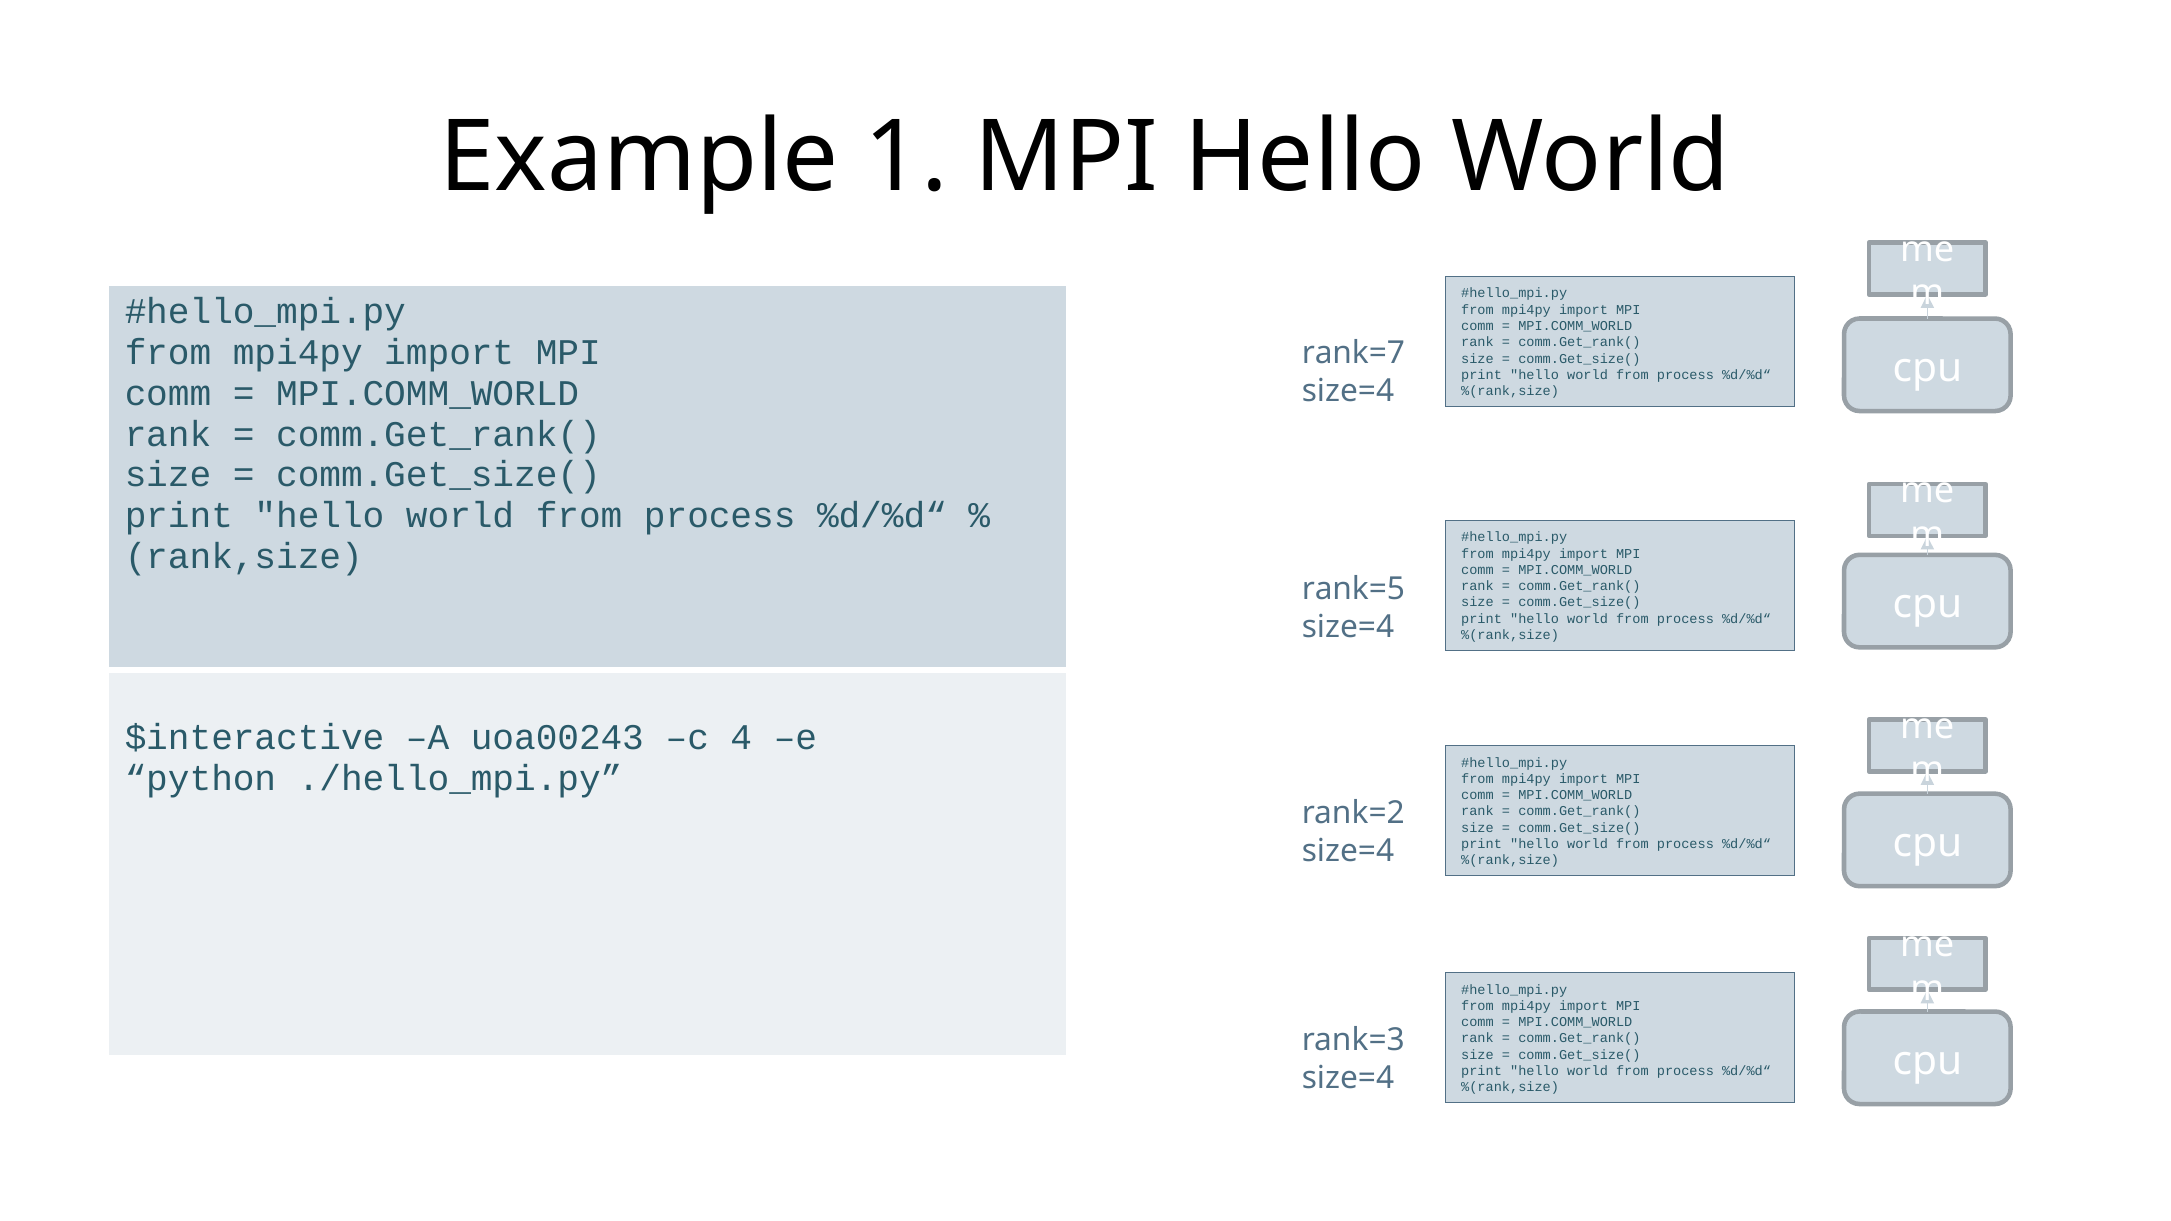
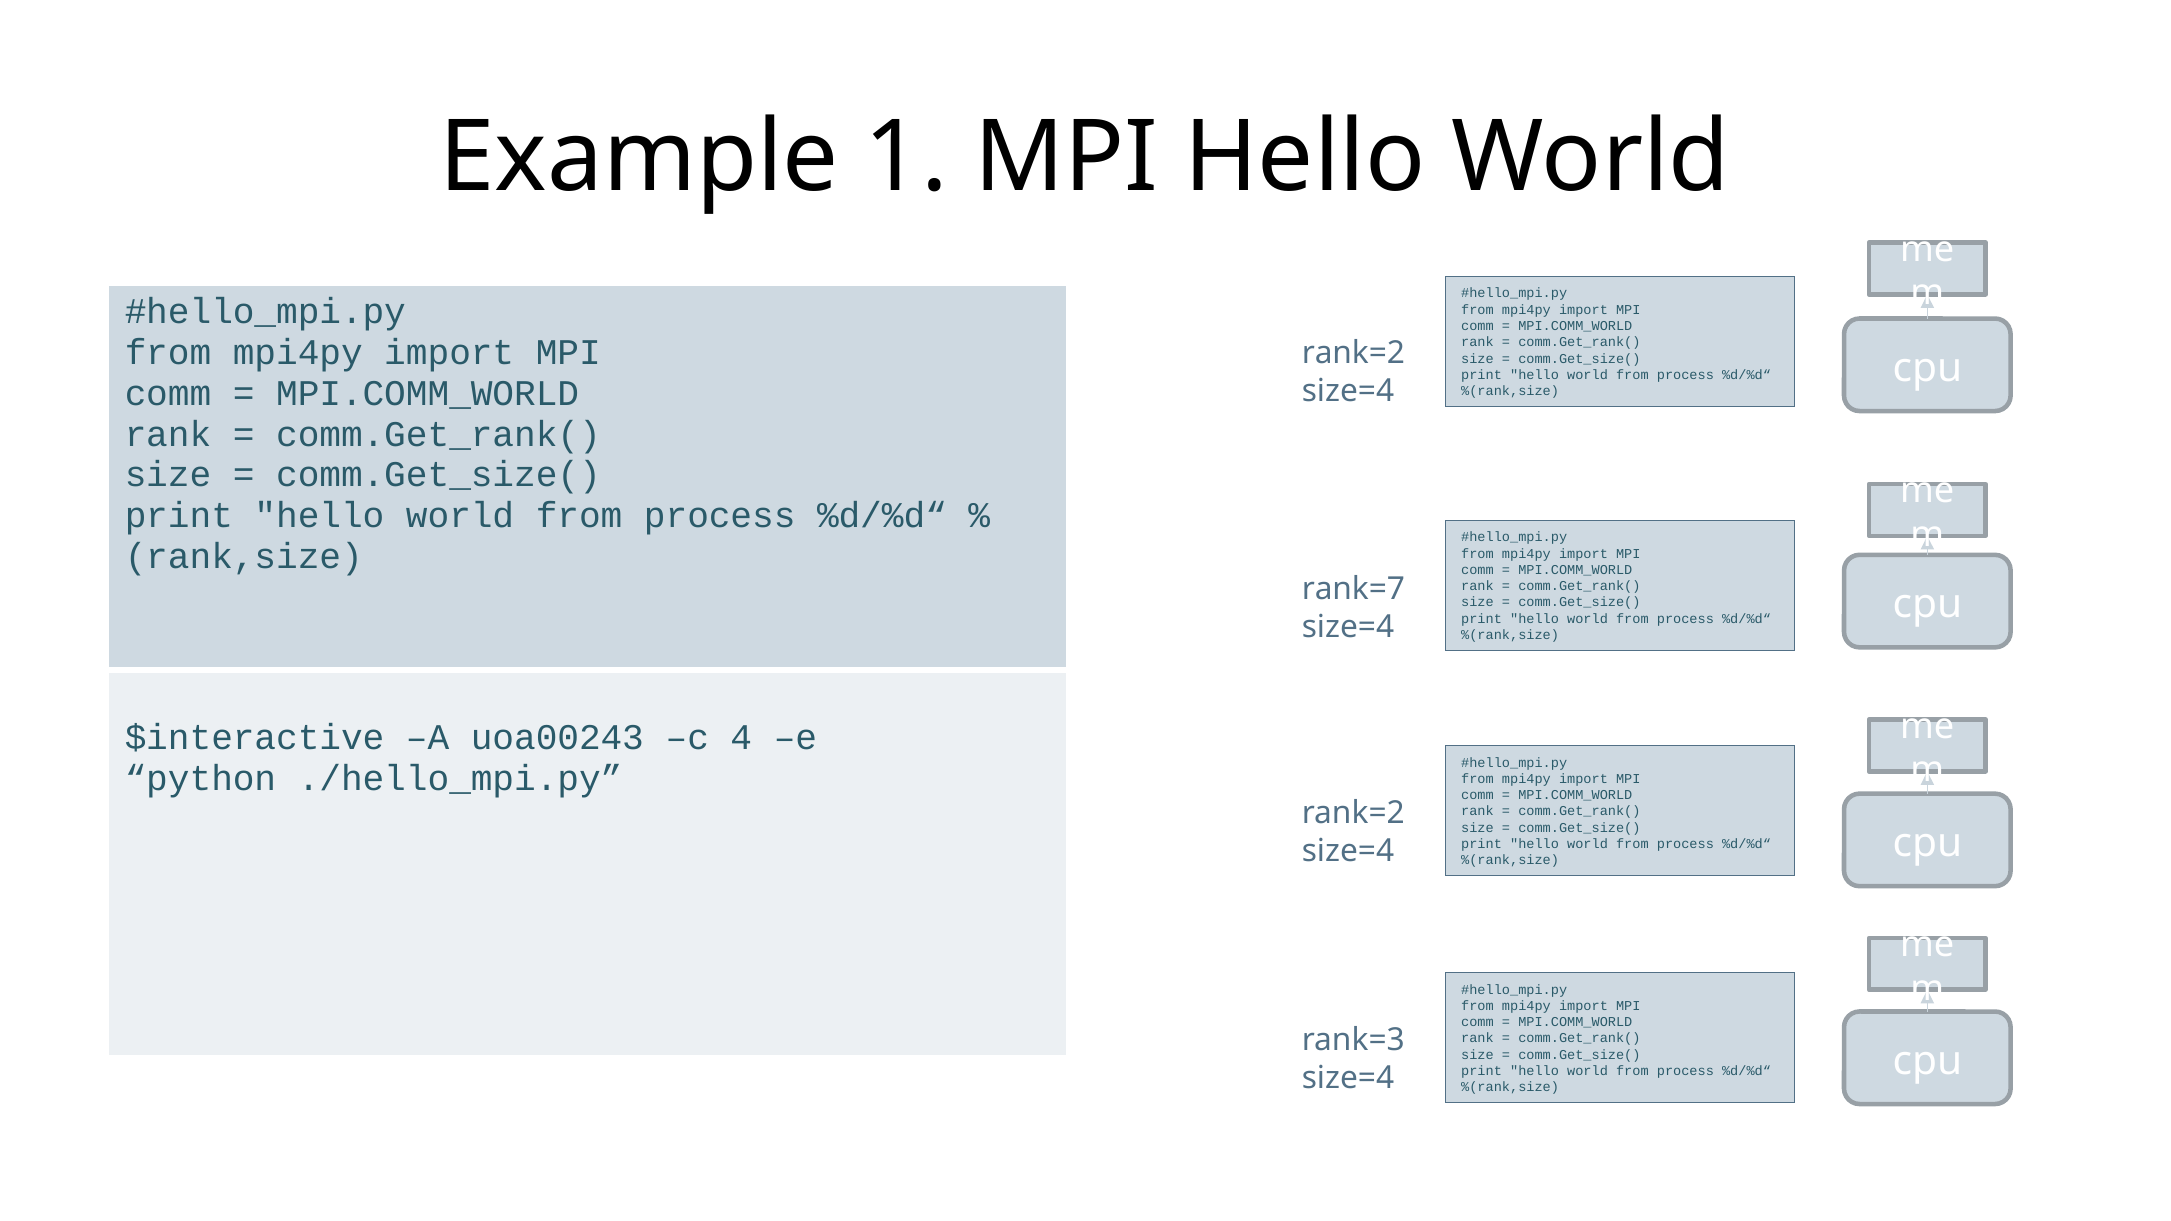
rank=7 at (1353, 353): rank=7 -> rank=2
rank=5: rank=5 -> rank=7
